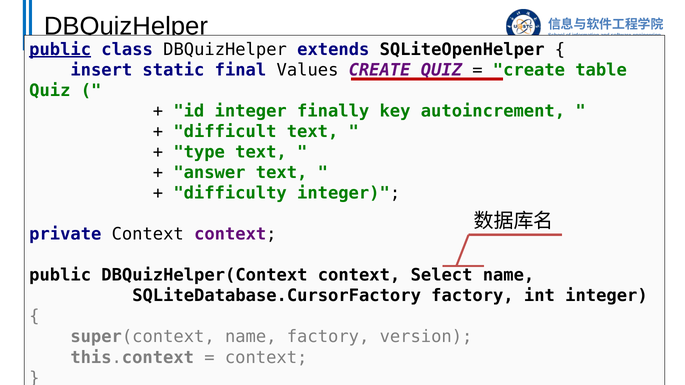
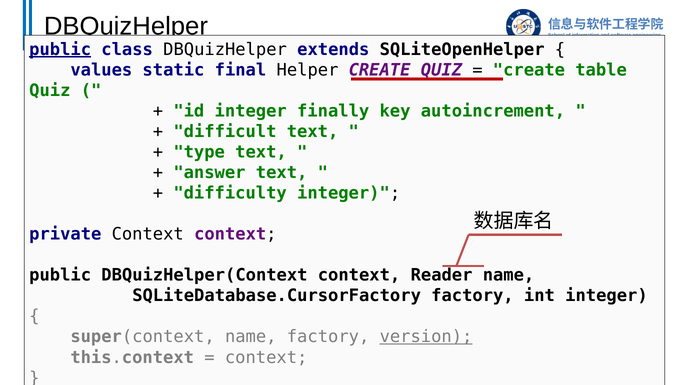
insert: insert -> values
Values: Values -> Helper
Select: Select -> Reader
version underline: none -> present
